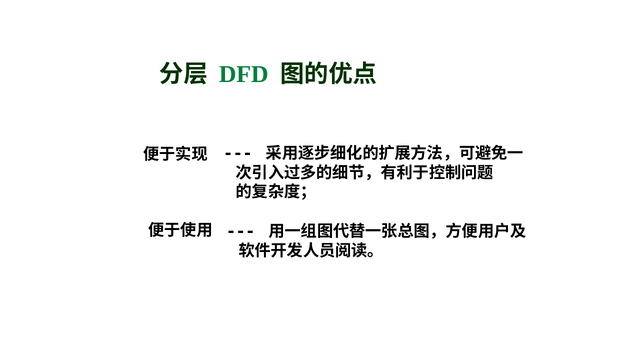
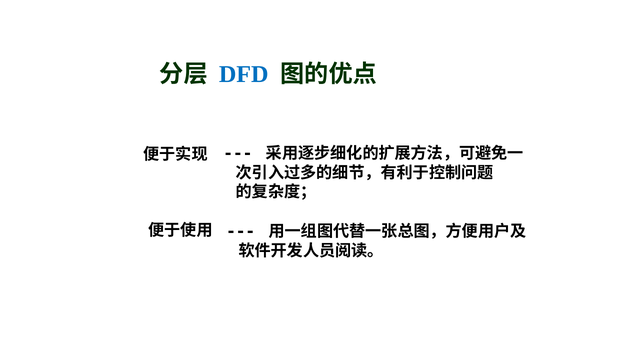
DFD colour: green -> blue
